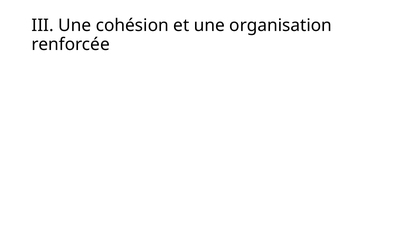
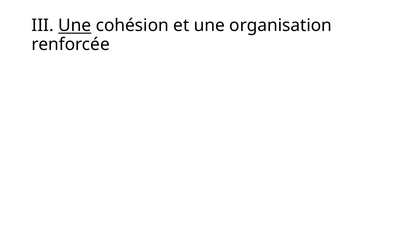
Une at (75, 26) underline: none -> present
